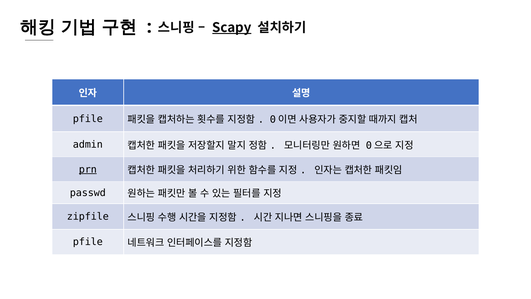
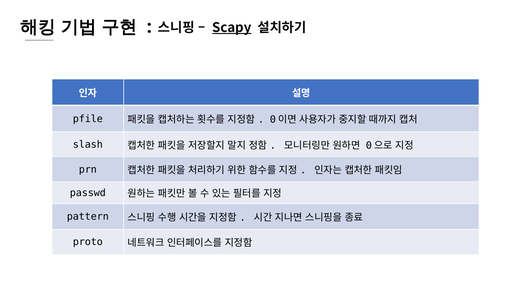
admin: admin -> slash
prn underline: present -> none
zipfile: zipfile -> pattern
pfile at (88, 242): pfile -> proto
